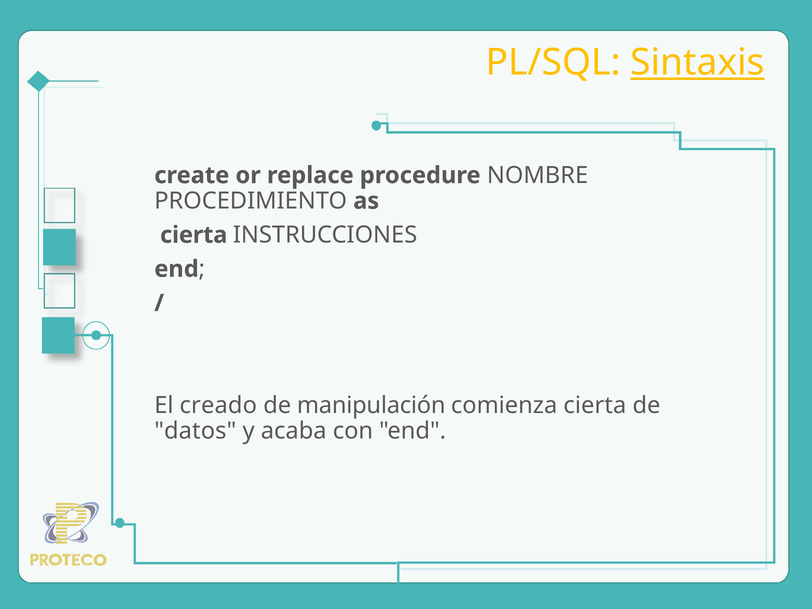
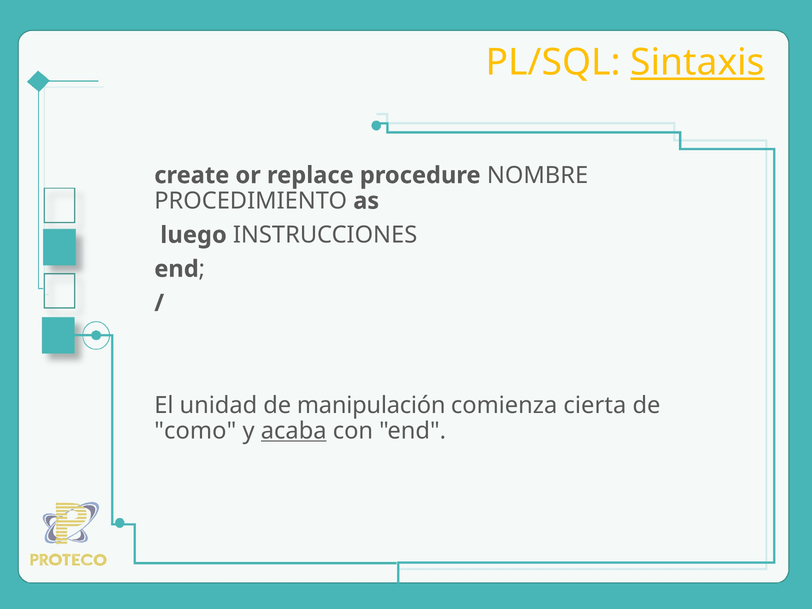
cierta at (194, 235): cierta -> luego
creado: creado -> unidad
datos: datos -> como
acaba underline: none -> present
